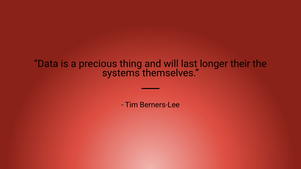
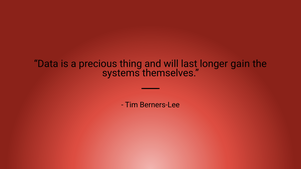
their: their -> gain
